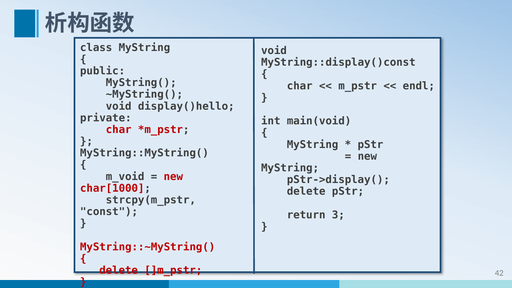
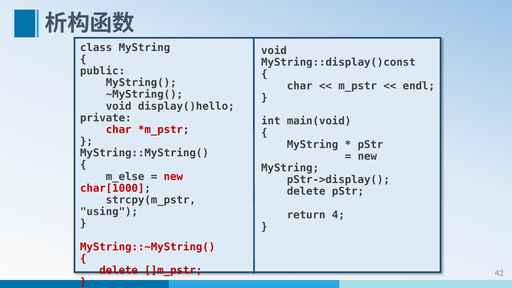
m_void: m_void -> m_else
const: const -> using
3: 3 -> 4
